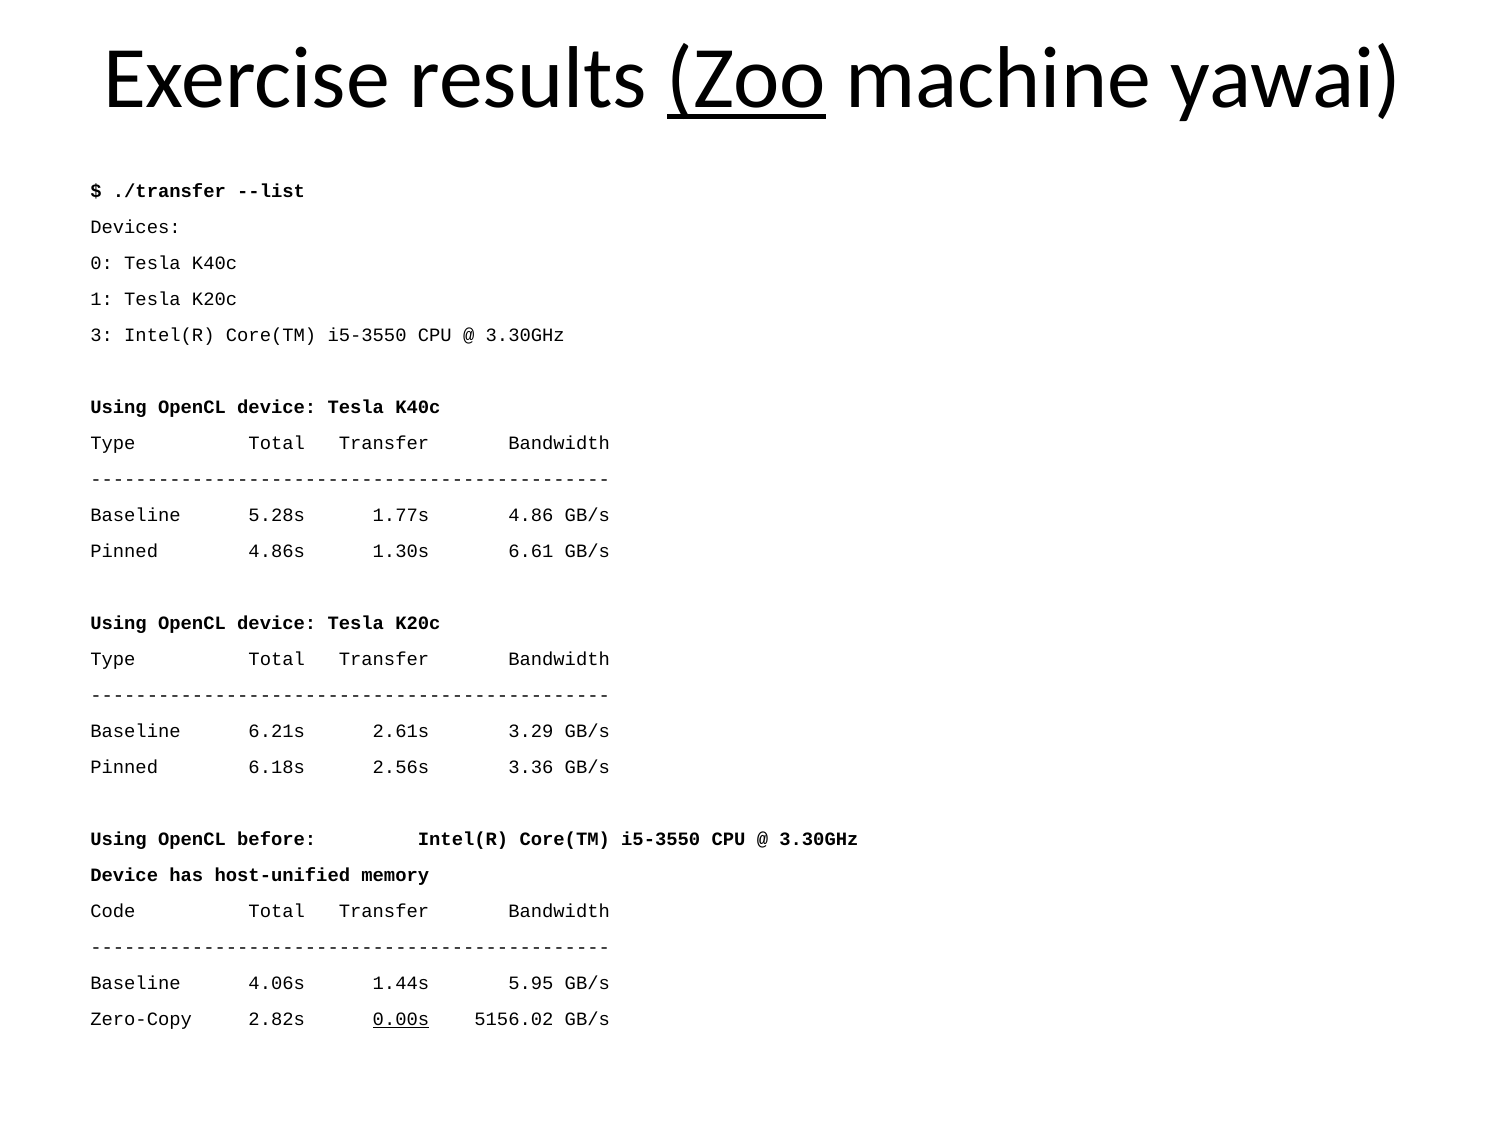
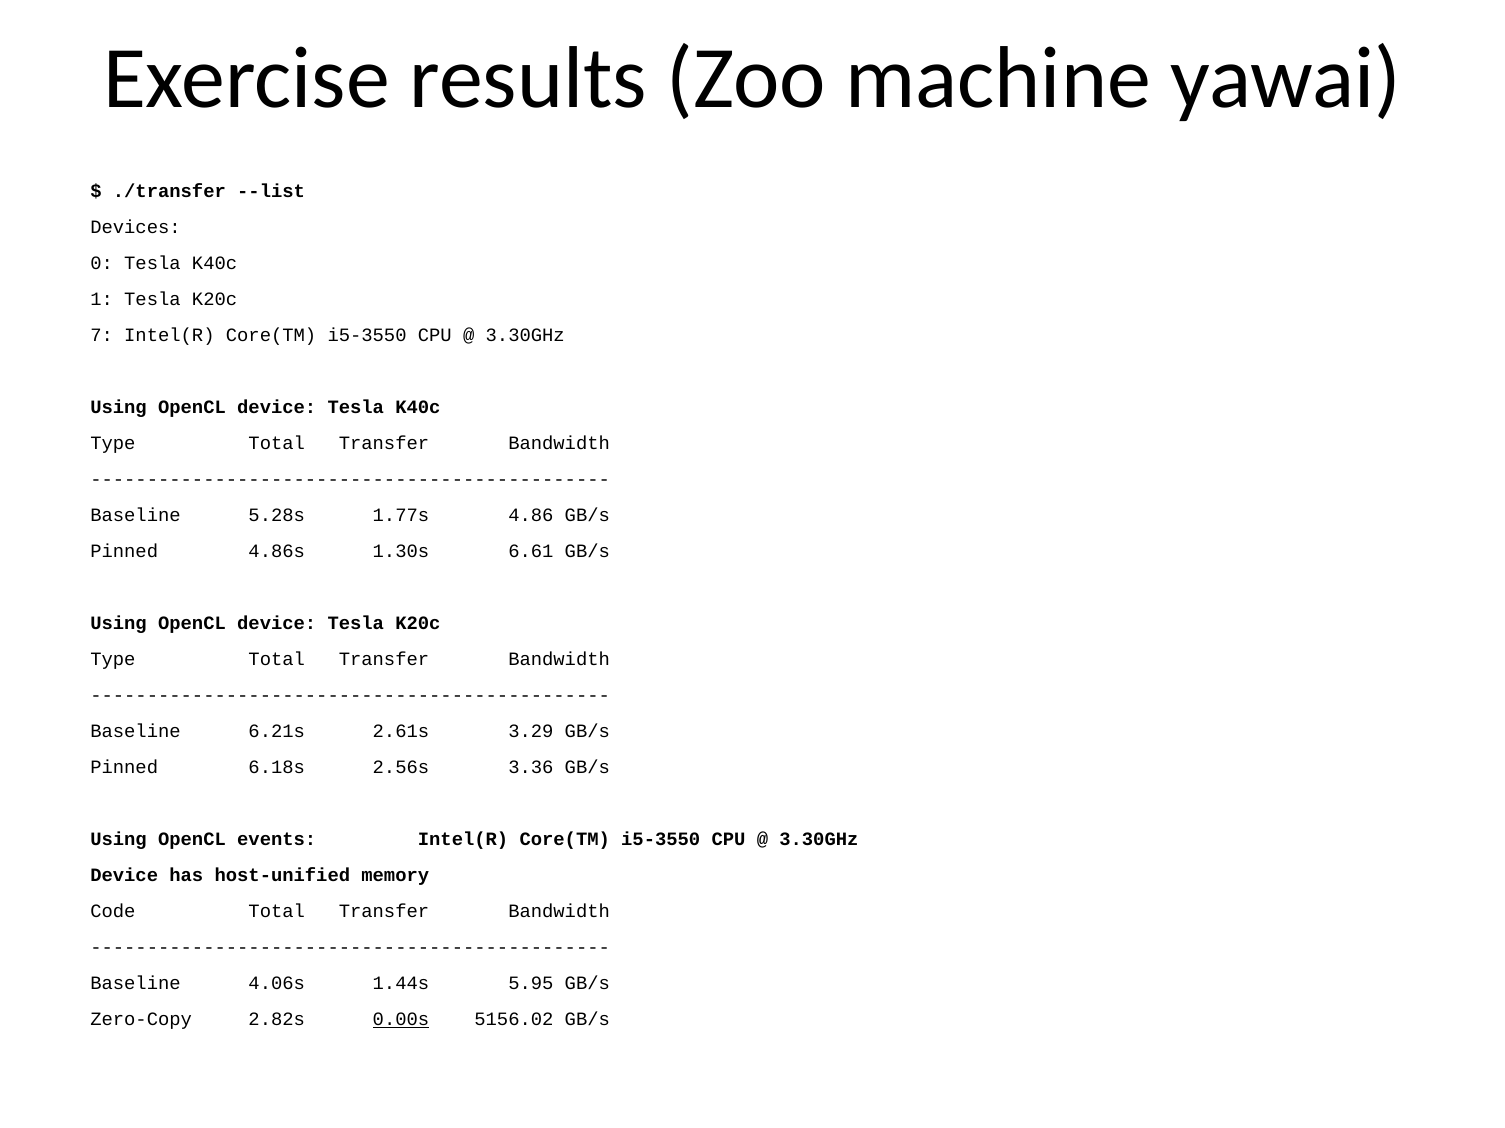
Zoo underline: present -> none
3: 3 -> 7
before: before -> events
